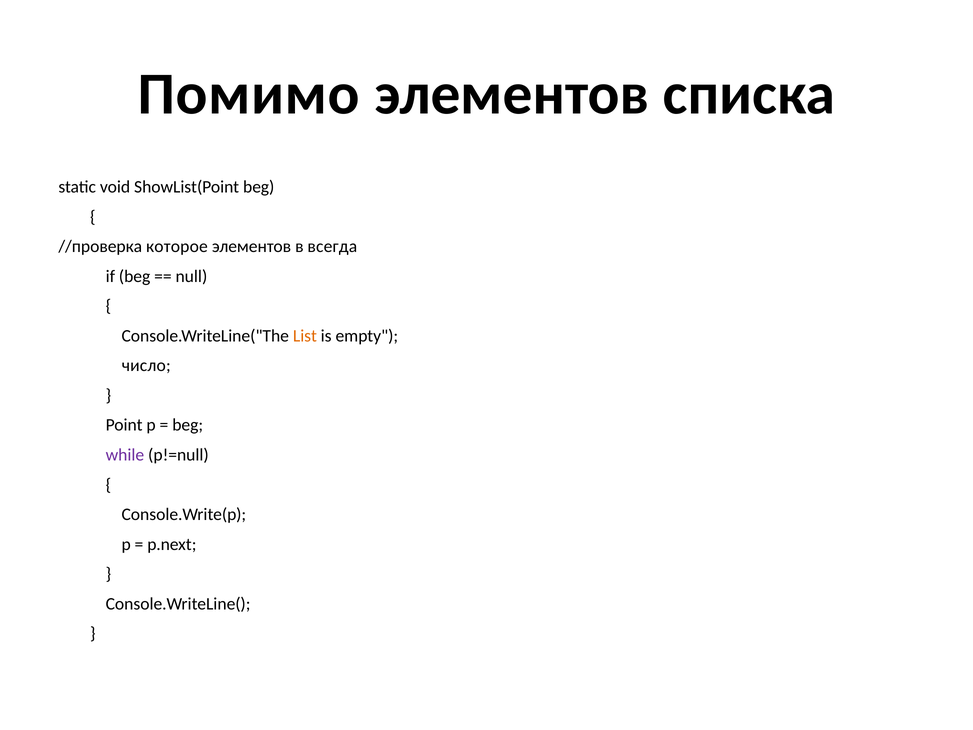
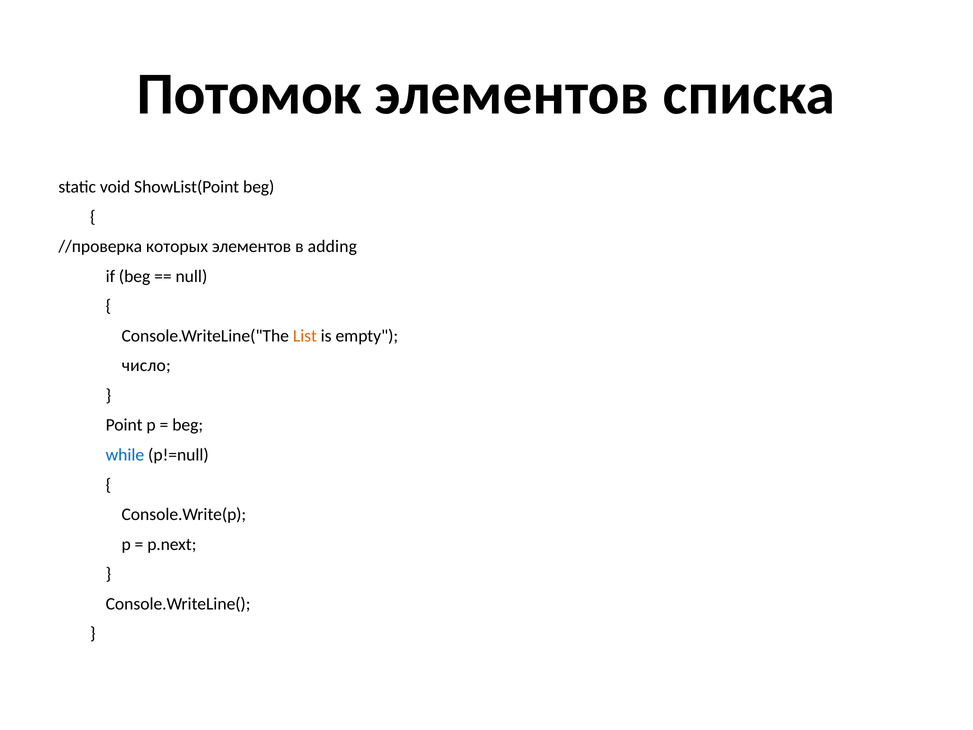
Помимо: Помимо -> Потомок
которое: которое -> которых
всегда: всегда -> adding
while colour: purple -> blue
